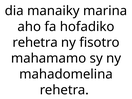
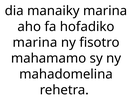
rehetra at (35, 42): rehetra -> marina
